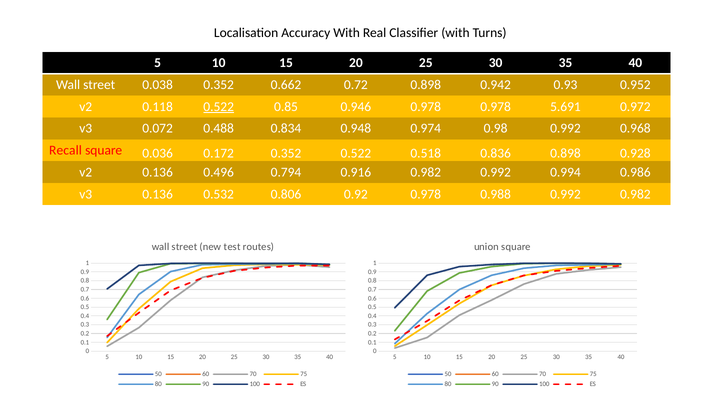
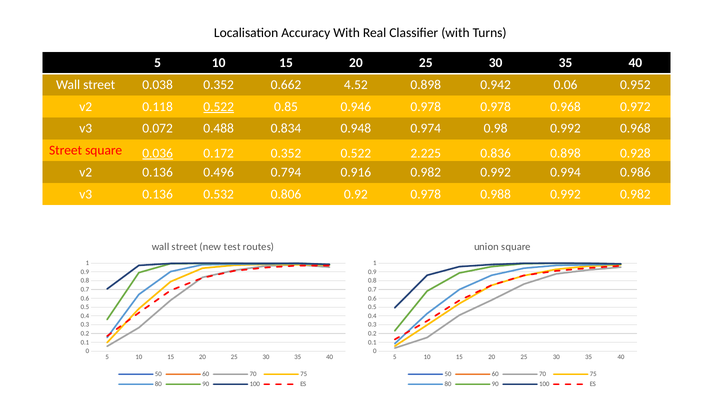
0.72: 0.72 -> 4.52
0.93: 0.93 -> 0.06
0.978 5.691: 5.691 -> 0.968
Recall at (66, 151): Recall -> Street
0.036 underline: none -> present
0.518: 0.518 -> 2.225
